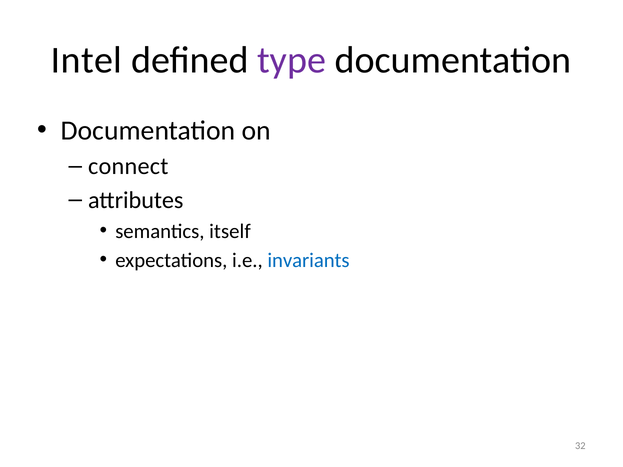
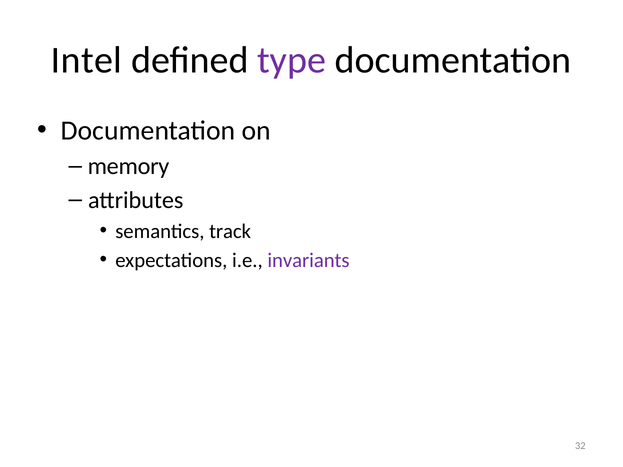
connect: connect -> memory
itself: itself -> track
invariants colour: blue -> purple
